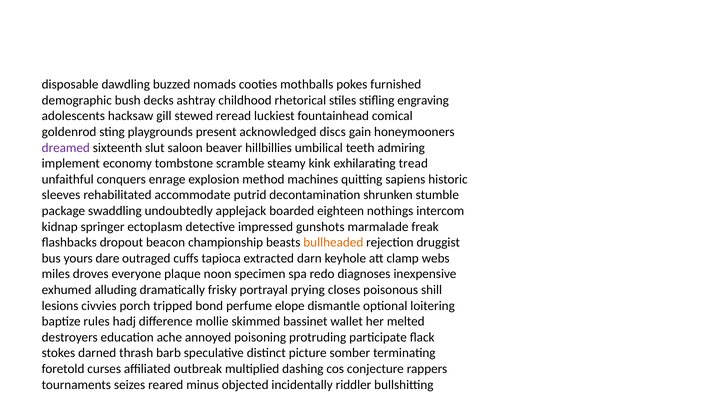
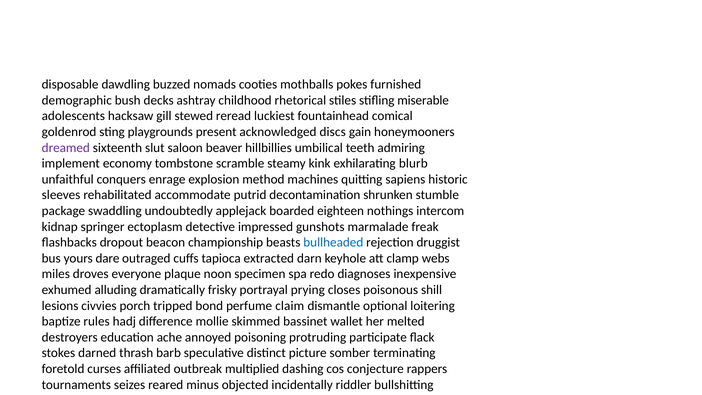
engraving: engraving -> miserable
tread: tread -> blurb
bullheaded colour: orange -> blue
elope: elope -> claim
